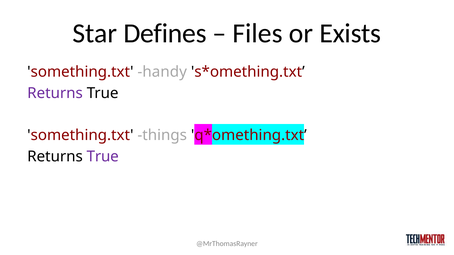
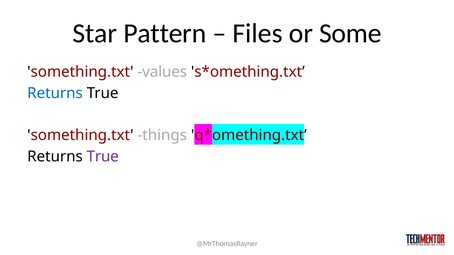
Defines: Defines -> Pattern
Exists: Exists -> Some
handy: handy -> values
Returns at (55, 93) colour: purple -> blue
